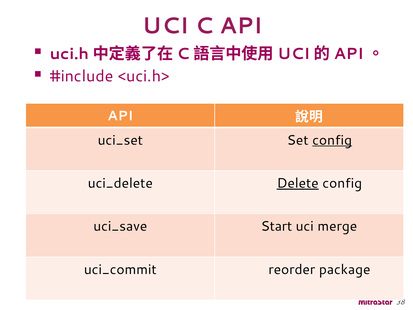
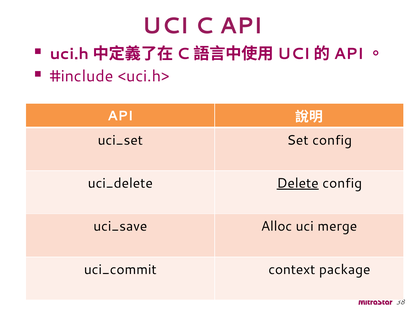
config at (332, 140) underline: present -> none
Start: Start -> Alloc
reorder: reorder -> context
